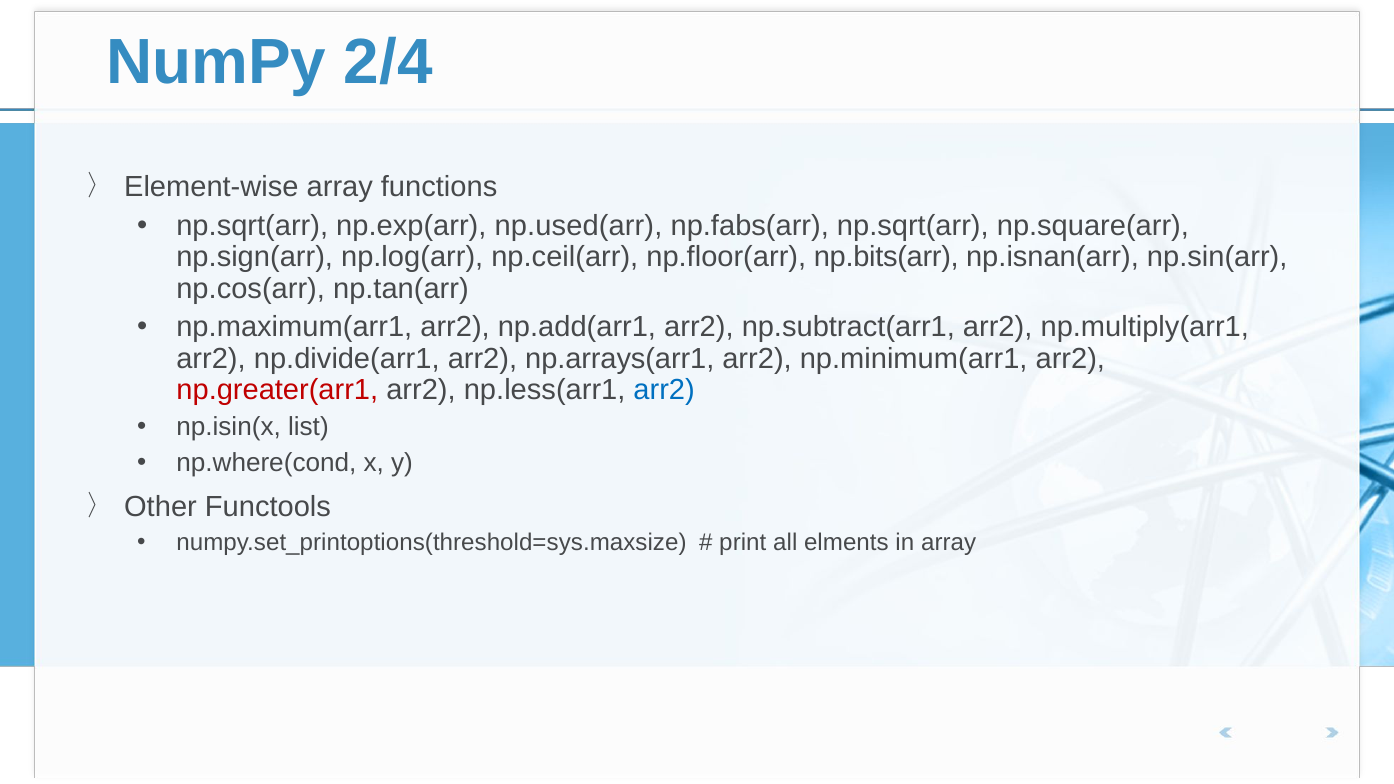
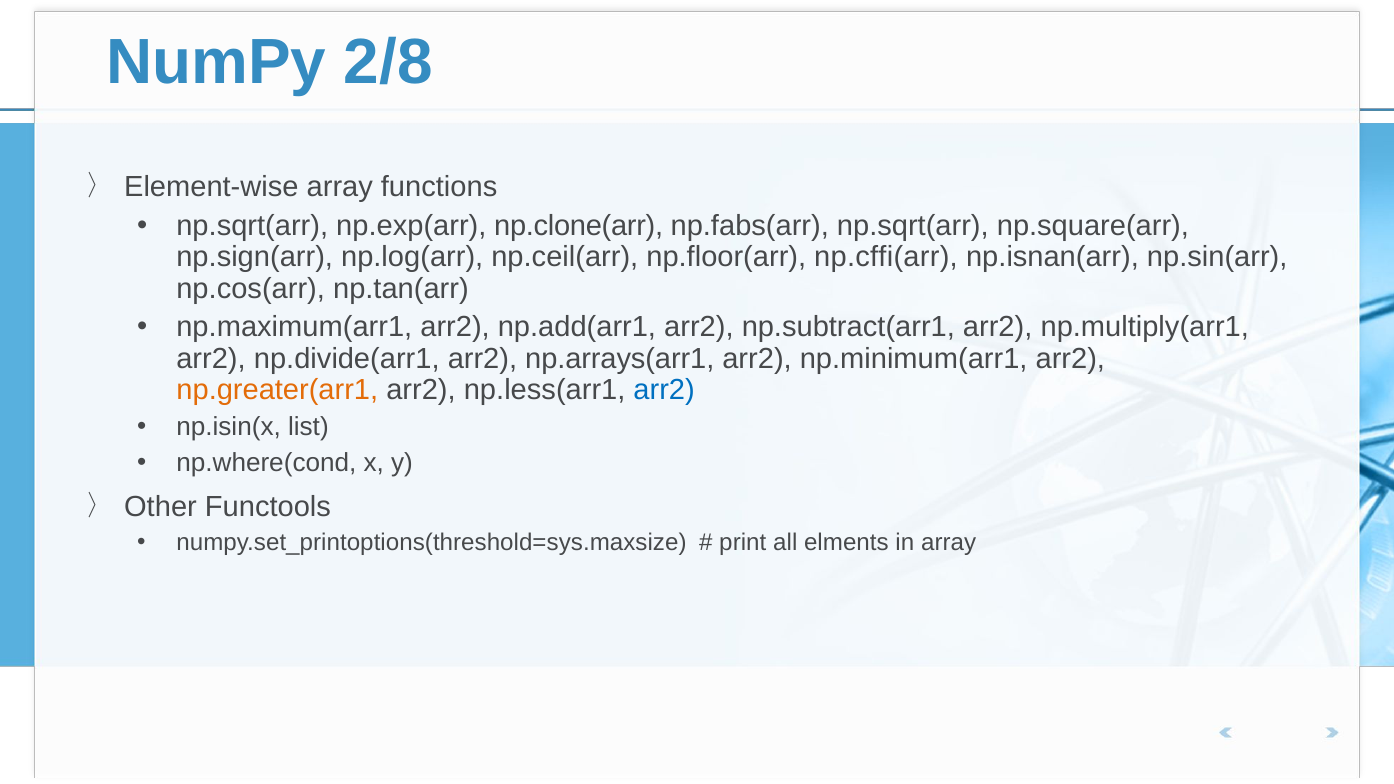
2/4: 2/4 -> 2/8
np.used(arr: np.used(arr -> np.clone(arr
np.bits(arr: np.bits(arr -> np.cffi(arr
np.greater(arr1 colour: red -> orange
